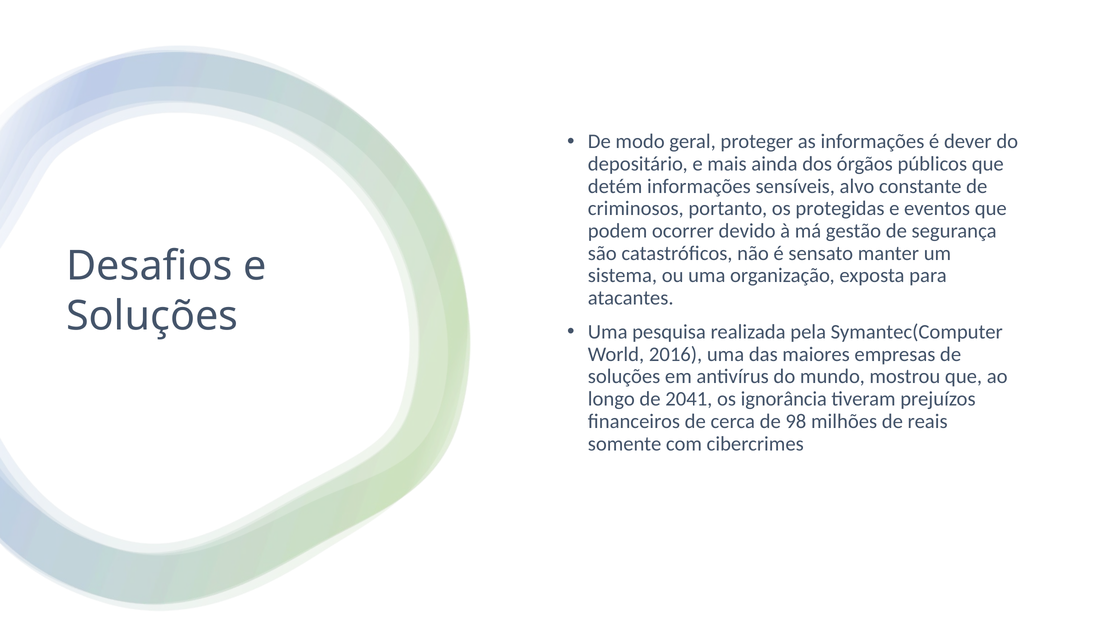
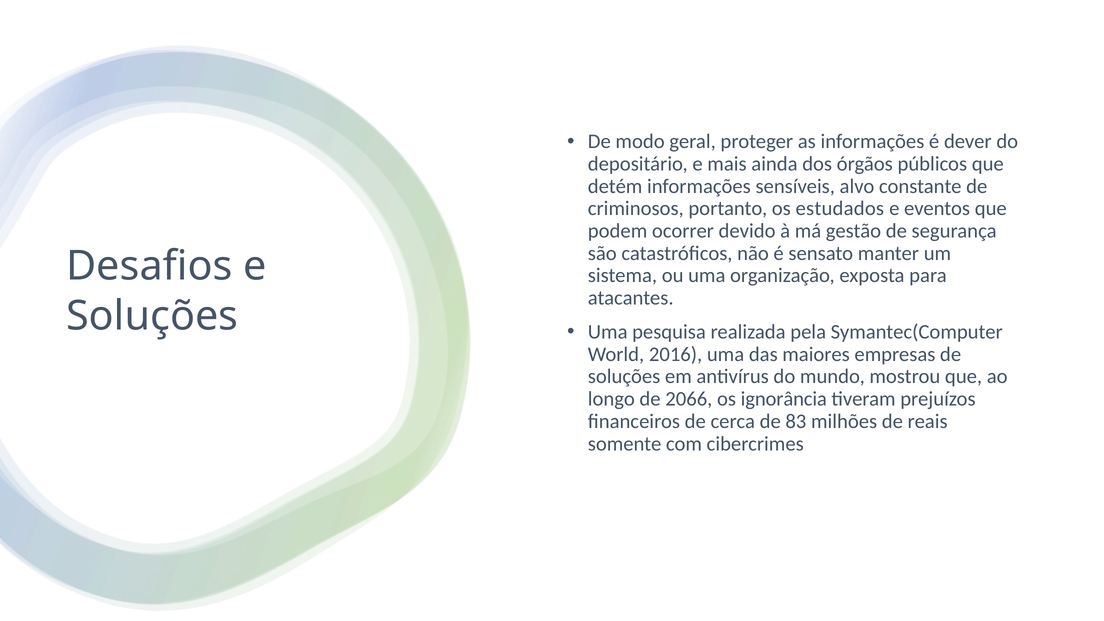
protegidas: protegidas -> estudados
2041: 2041 -> 2066
98: 98 -> 83
